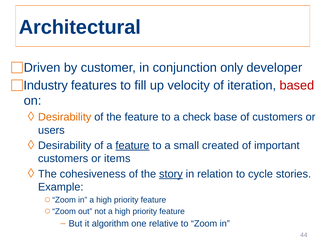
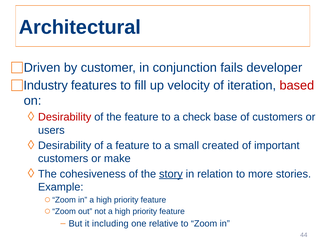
only: only -> fails
Desirability at (65, 117) colour: orange -> red
feature at (132, 145) underline: present -> none
items: items -> make
cycle: cycle -> more
algorithm: algorithm -> including
